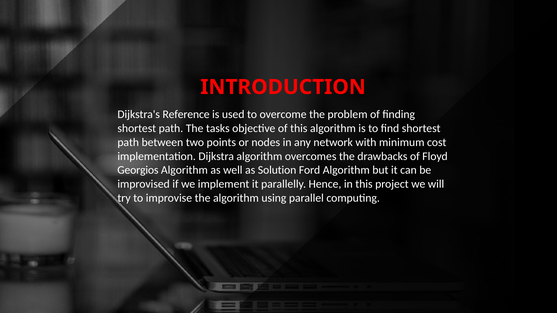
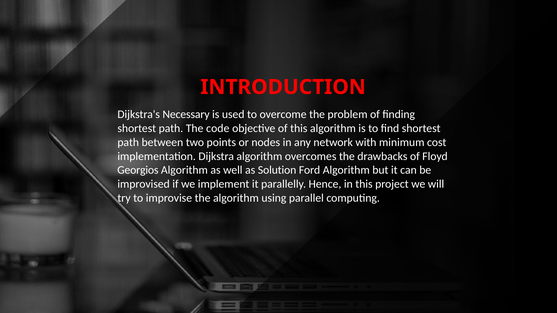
Reference: Reference -> Necessary
tasks: tasks -> code
